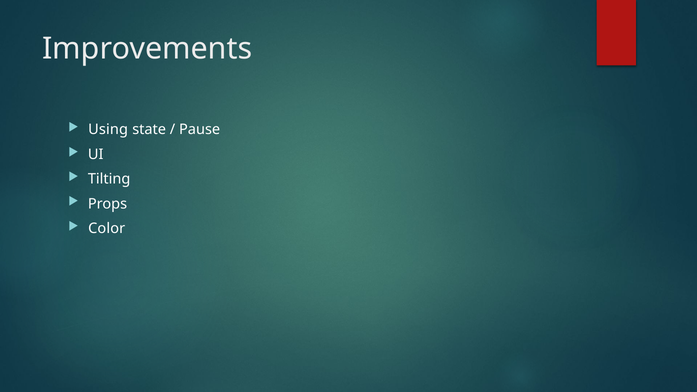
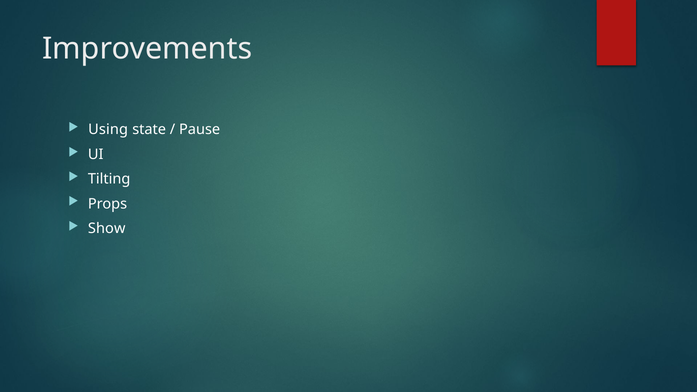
Color: Color -> Show
